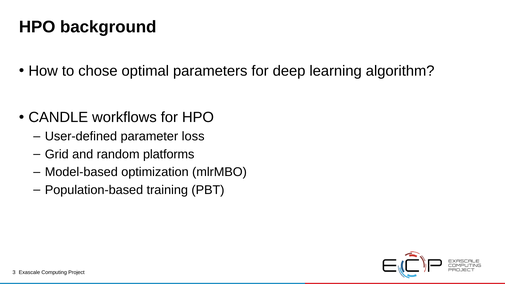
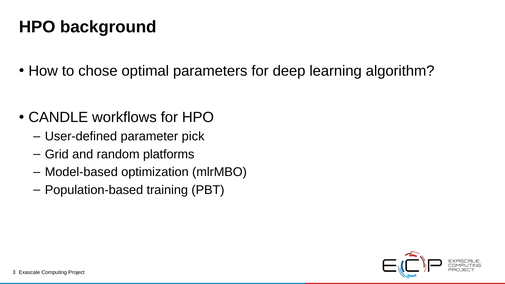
loss: loss -> pick
